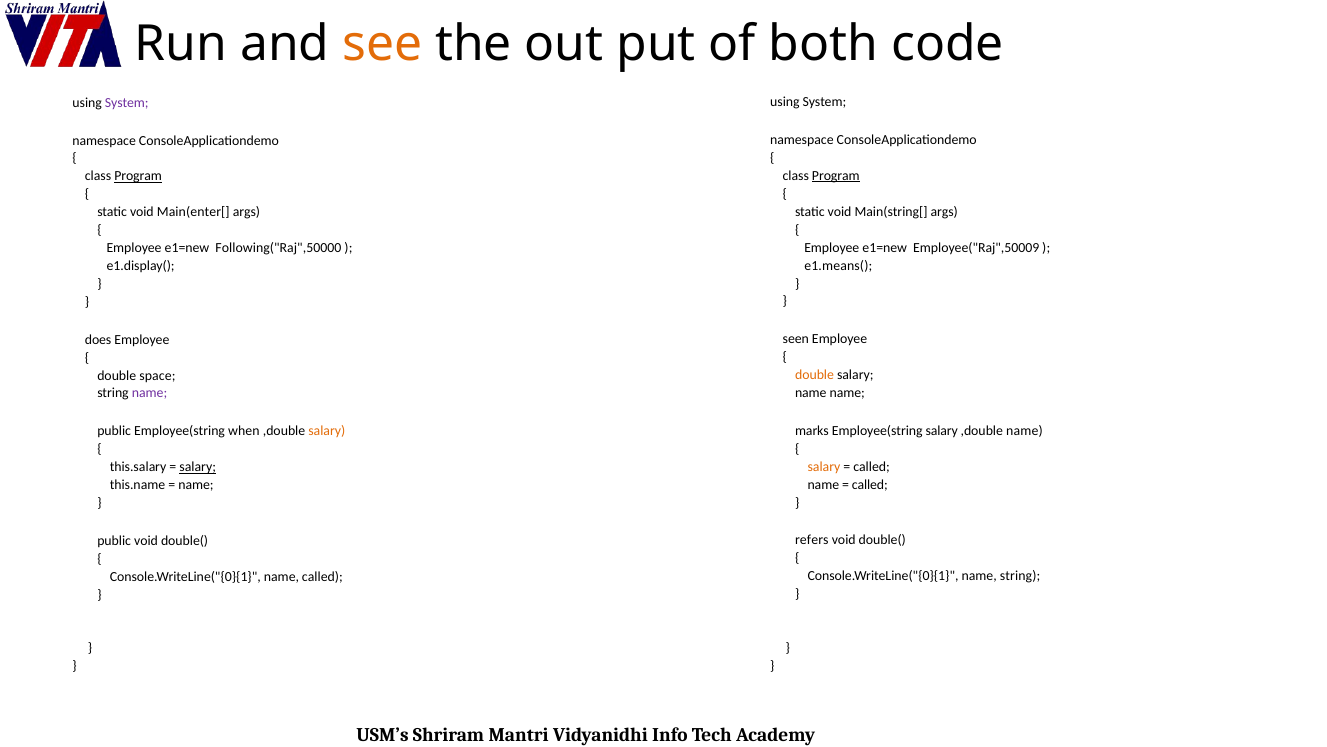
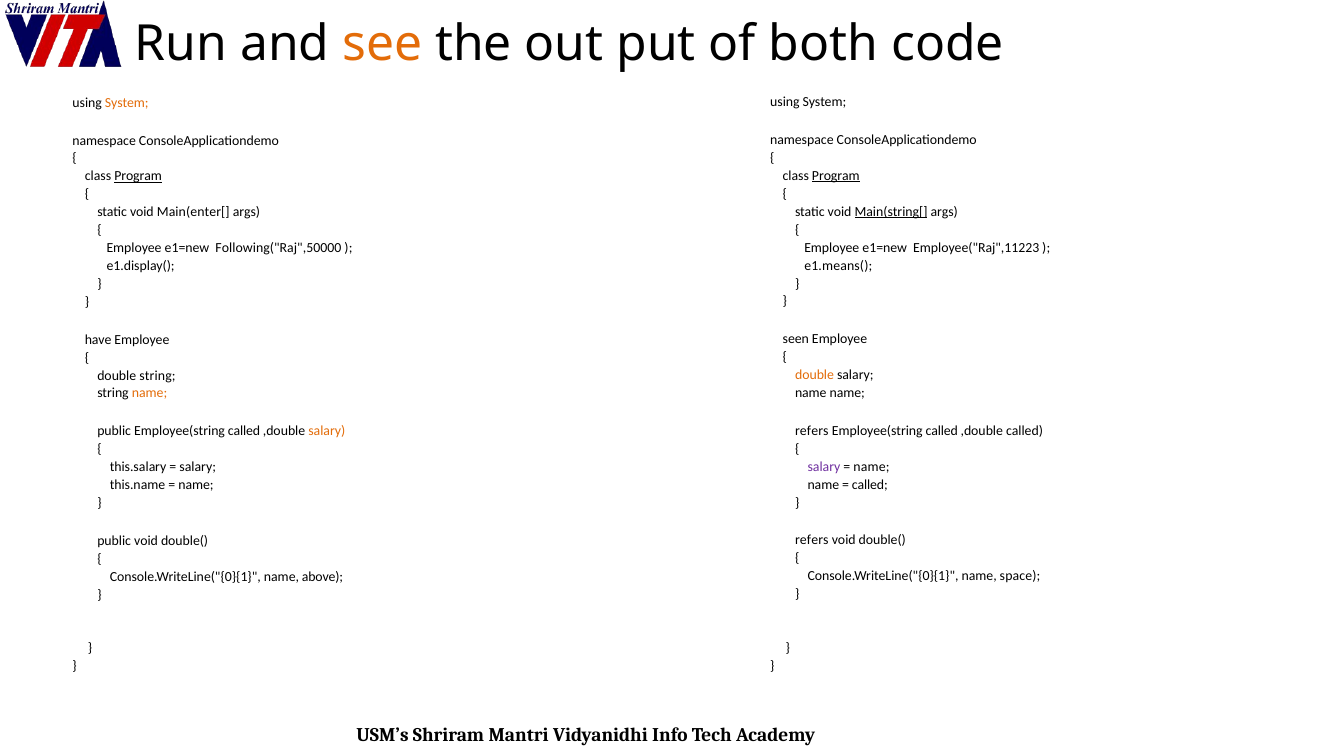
System at (127, 103) colour: purple -> orange
Main(string[ underline: none -> present
Employee("Raj",50009: Employee("Raj",50009 -> Employee("Raj",11223
does: does -> have
double space: space -> string
name at (150, 393) colour: purple -> orange
marks at (812, 430): marks -> refers
salary at (942, 430): salary -> called
,double name: name -> called
public Employee(string when: when -> called
salary at (824, 466) colour: orange -> purple
called at (872, 466): called -> name
salary at (198, 467) underline: present -> none
name string: string -> space
name called: called -> above
